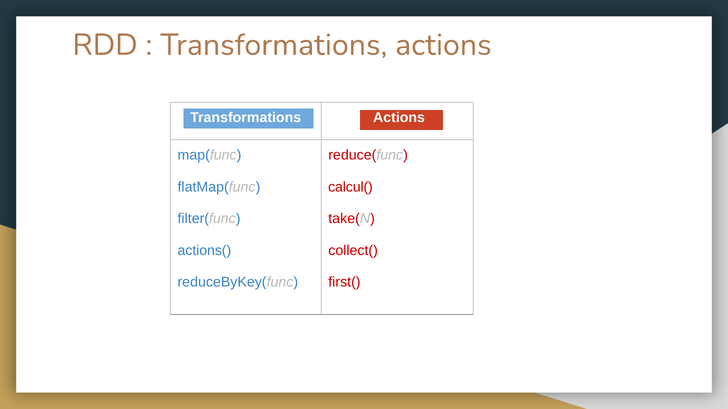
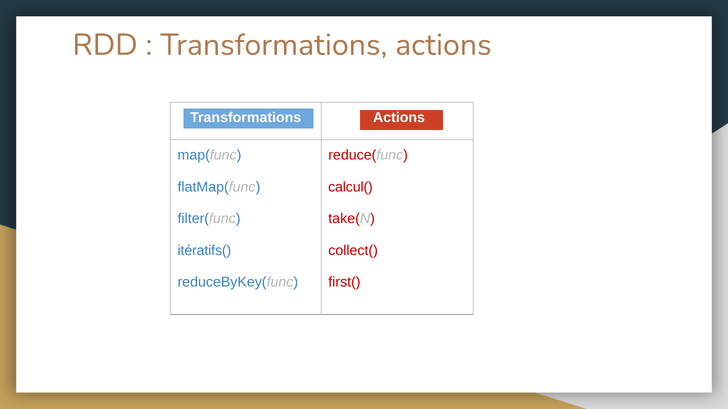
actions(: actions( -> itératifs(
